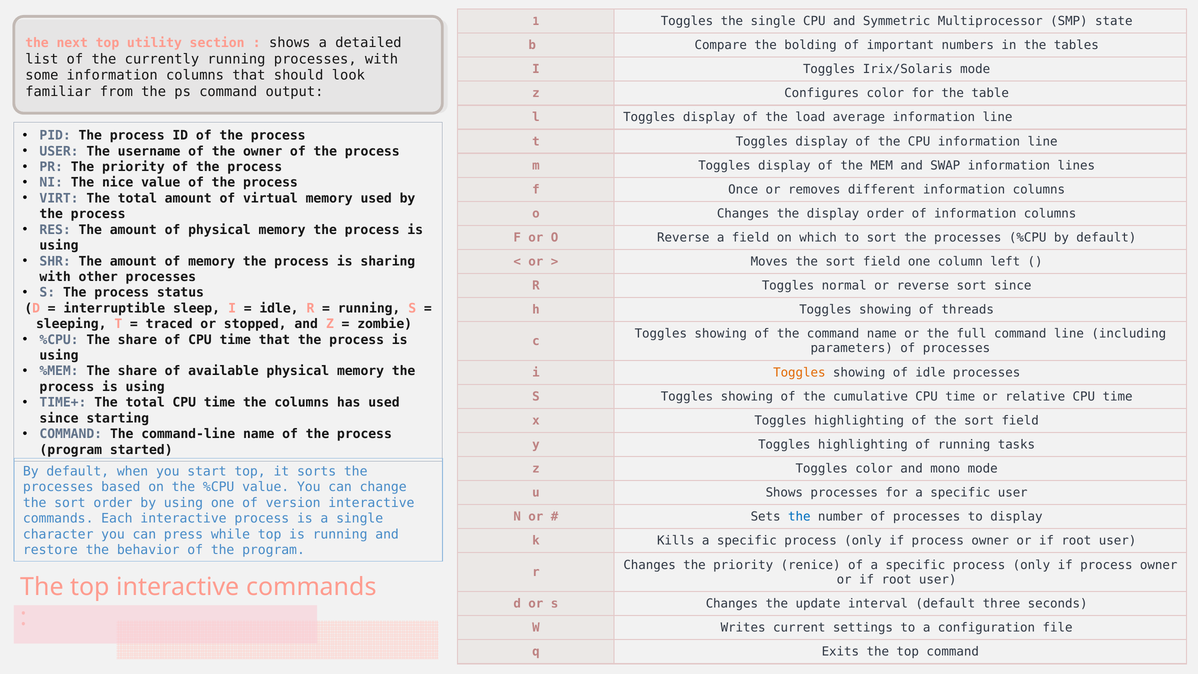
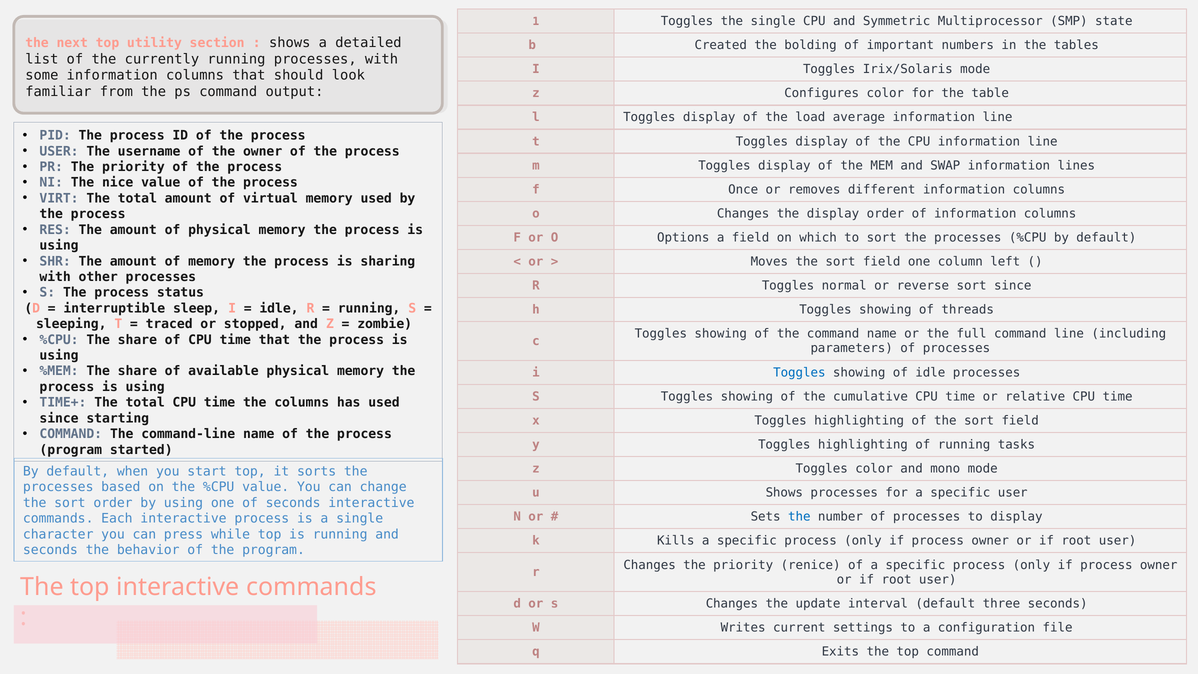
Compare: Compare -> Created
O Reverse: Reverse -> Options
Toggles at (799, 373) colour: orange -> blue
of version: version -> seconds
restore at (50, 550): restore -> seconds
